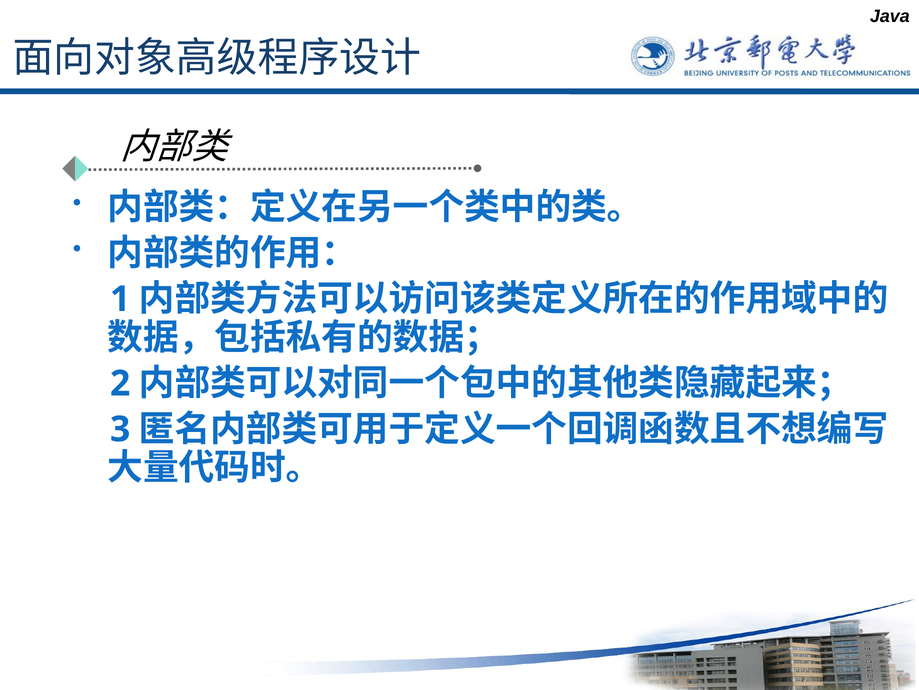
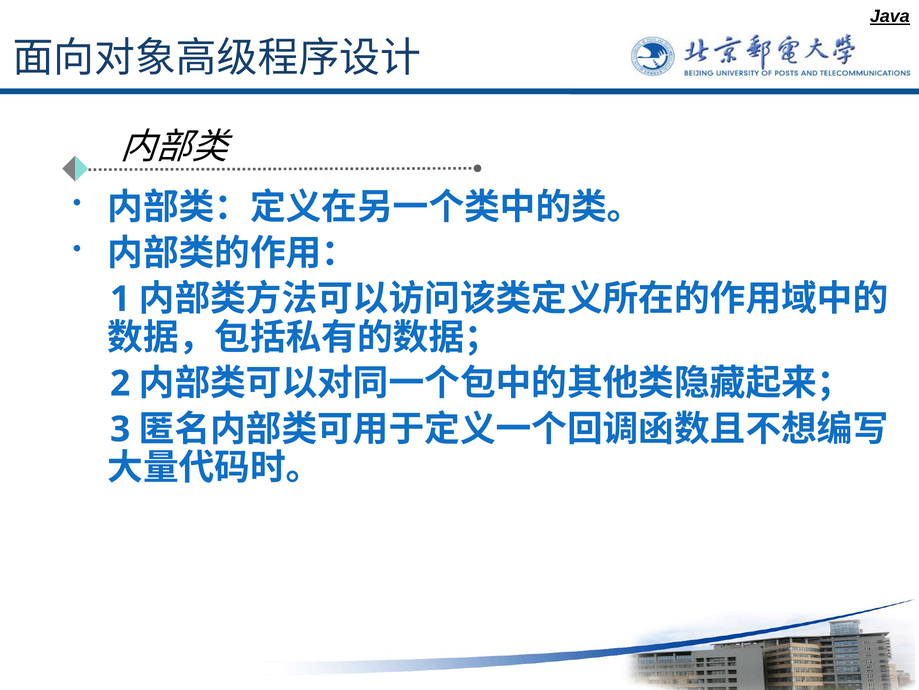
Java underline: none -> present
